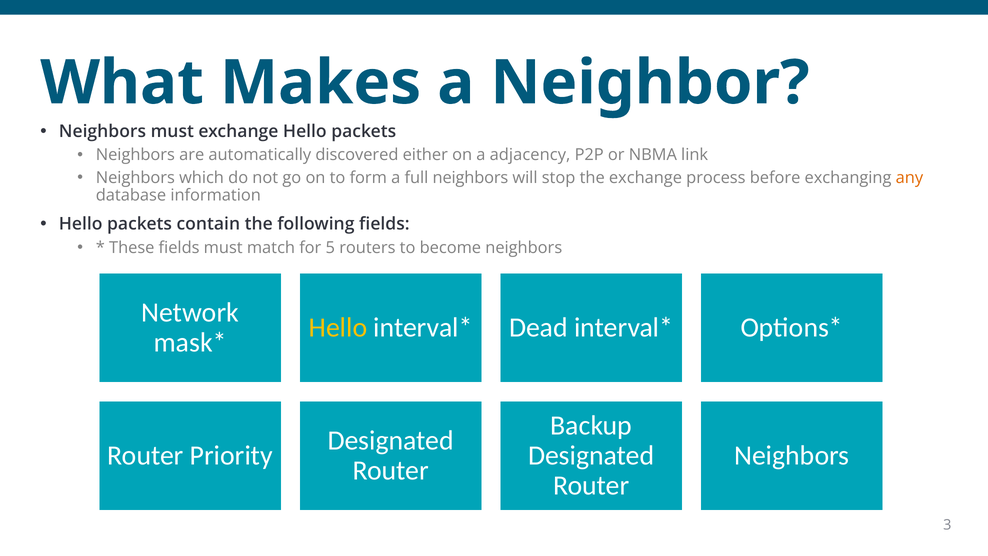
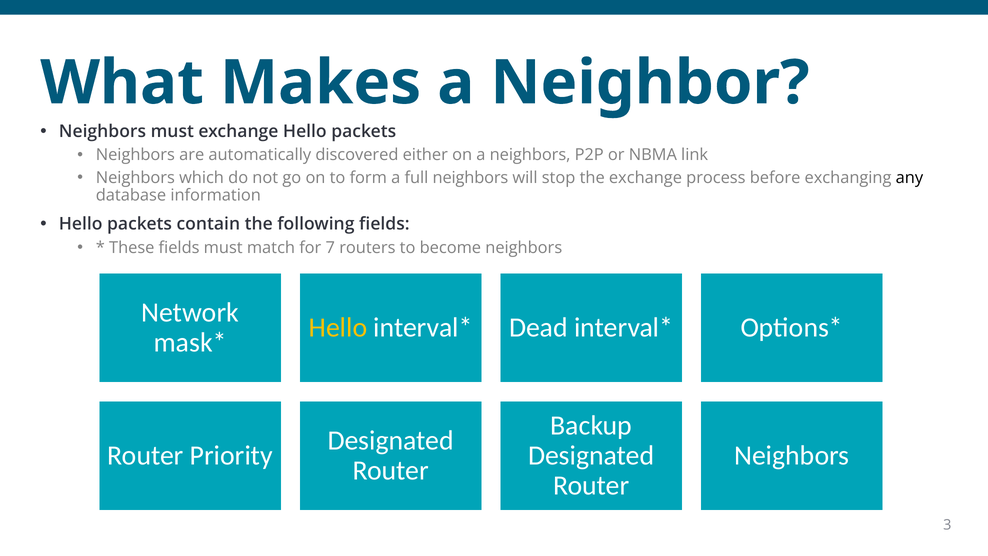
a adjacency: adjacency -> neighbors
any colour: orange -> black
5: 5 -> 7
